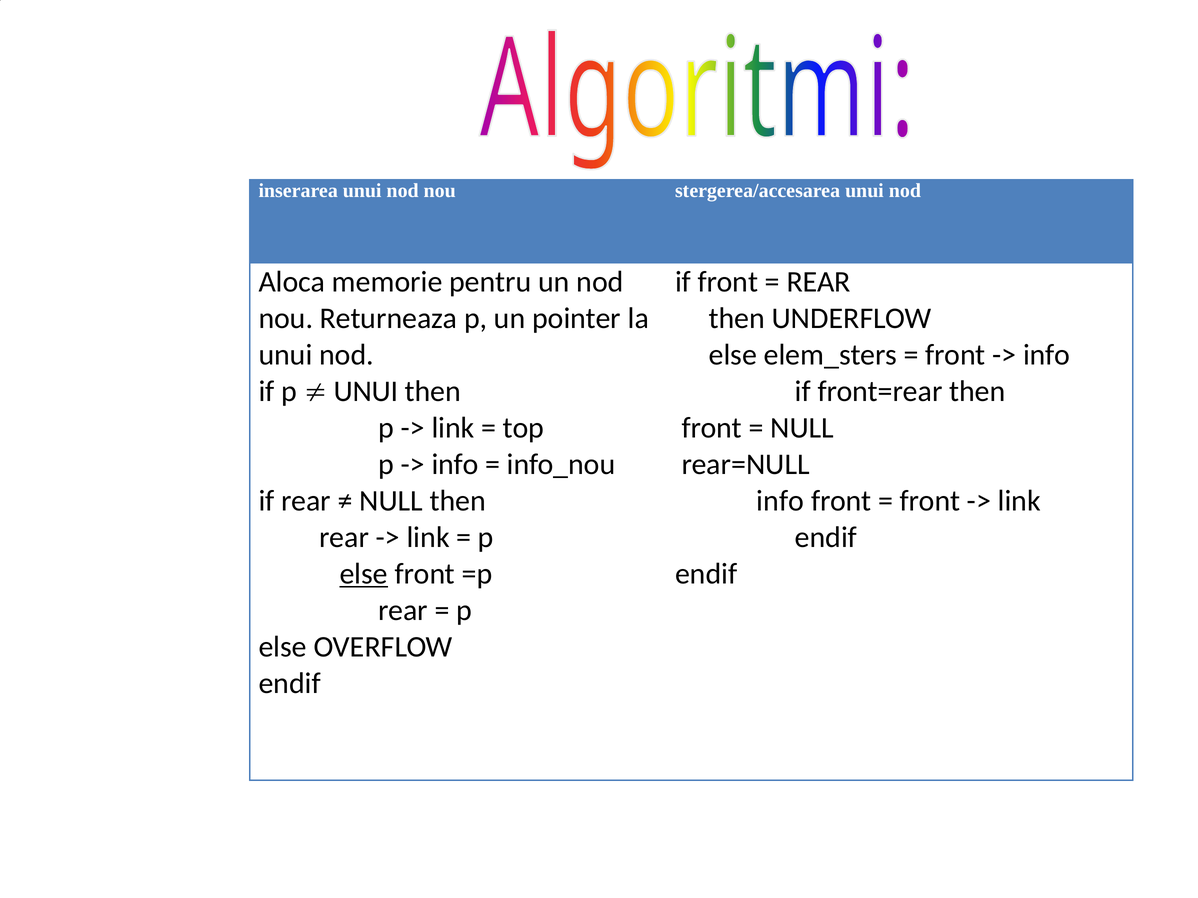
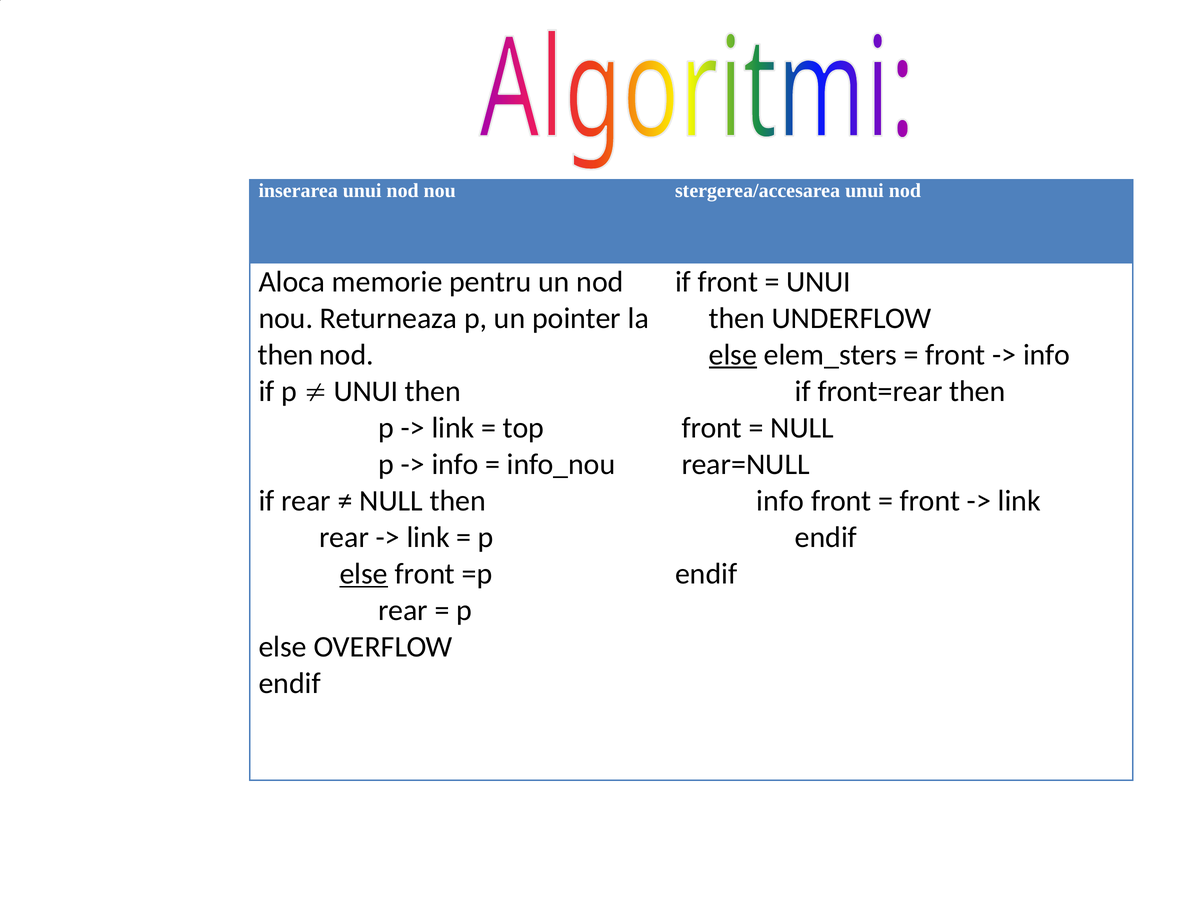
REAR at (818, 282): REAR -> UNUI
unui at (286, 355): unui -> then
else at (733, 355) underline: none -> present
